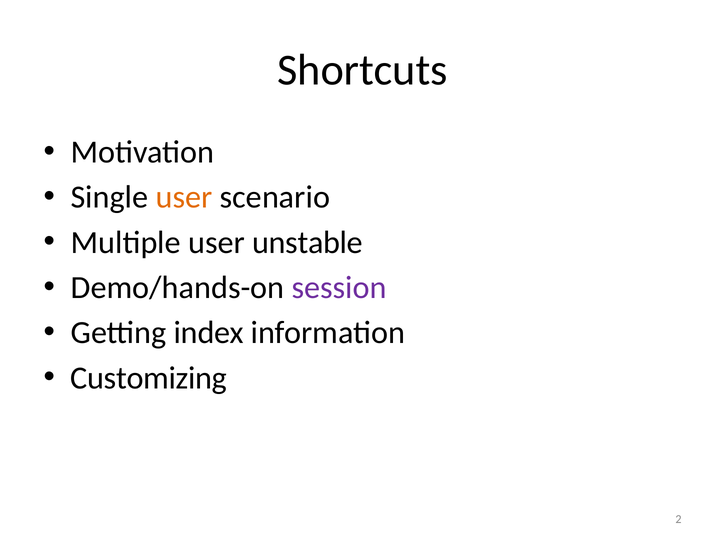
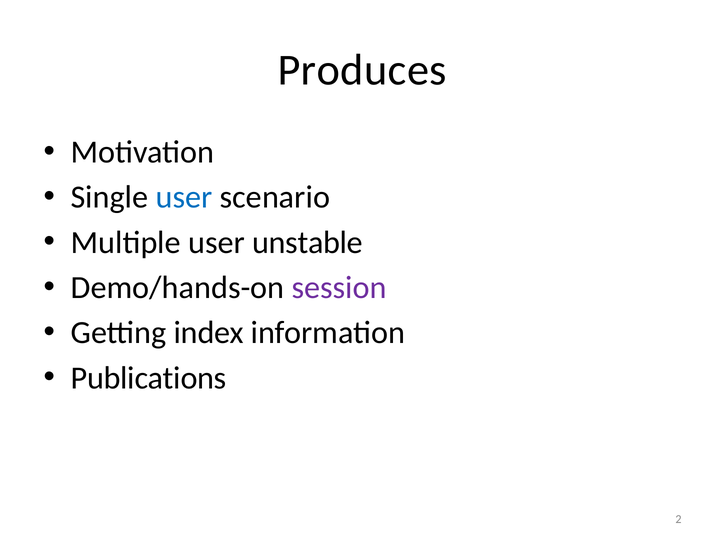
Shortcuts: Shortcuts -> Produces
user at (184, 197) colour: orange -> blue
Customizing: Customizing -> Publications
